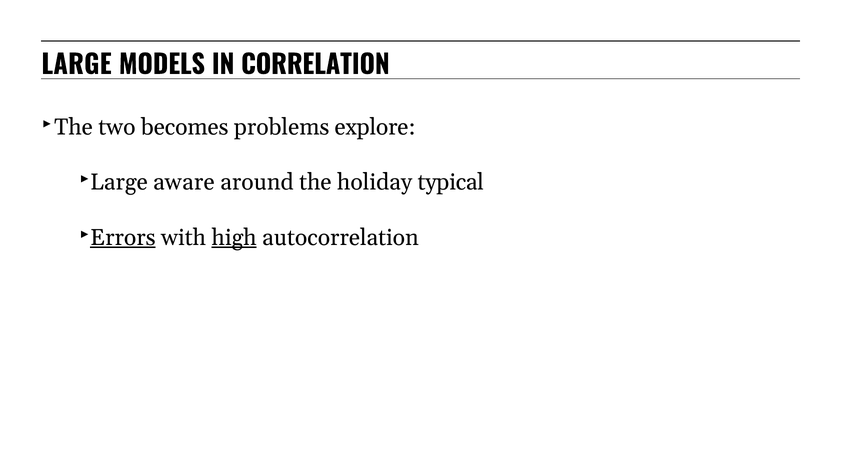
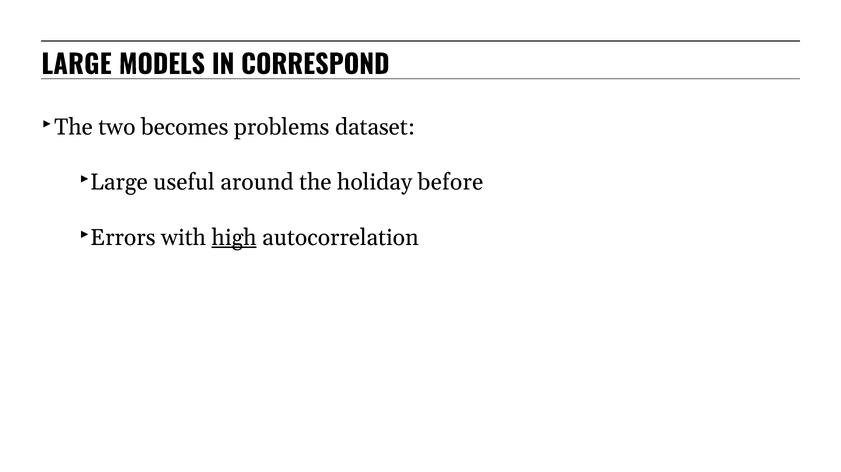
CORRELATION: CORRELATION -> CORRESPOND
explore: explore -> dataset
aware: aware -> useful
typical: typical -> before
Errors underline: present -> none
